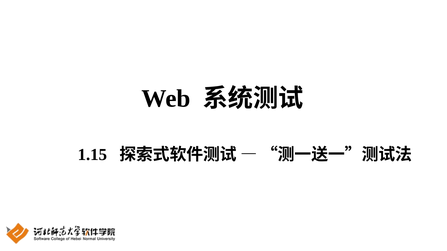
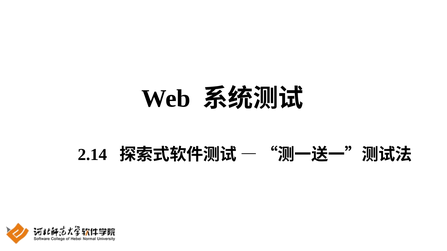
1.15: 1.15 -> 2.14
